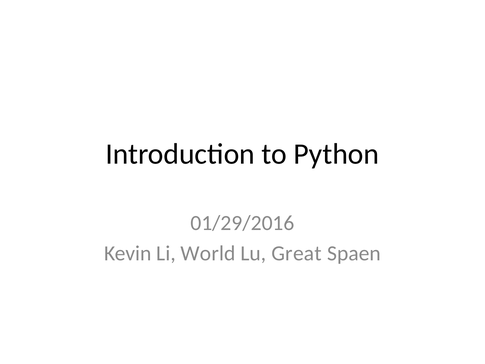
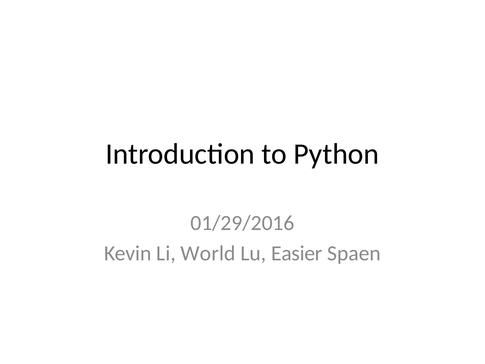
Great: Great -> Easier
